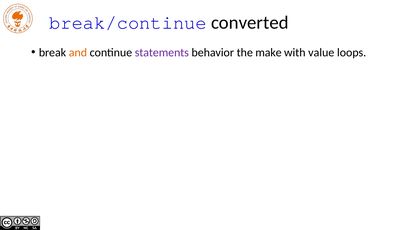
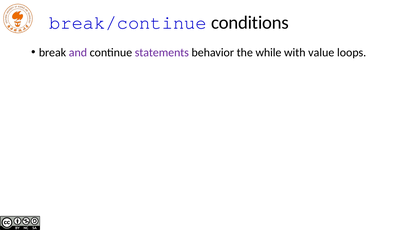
converted: converted -> conditions
and colour: orange -> purple
make: make -> while
